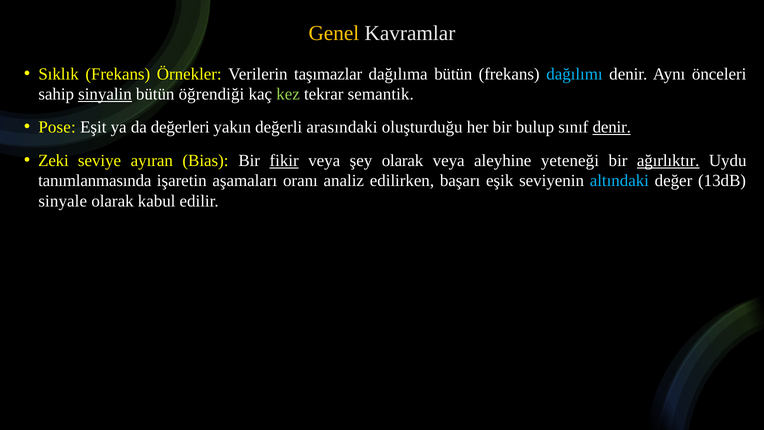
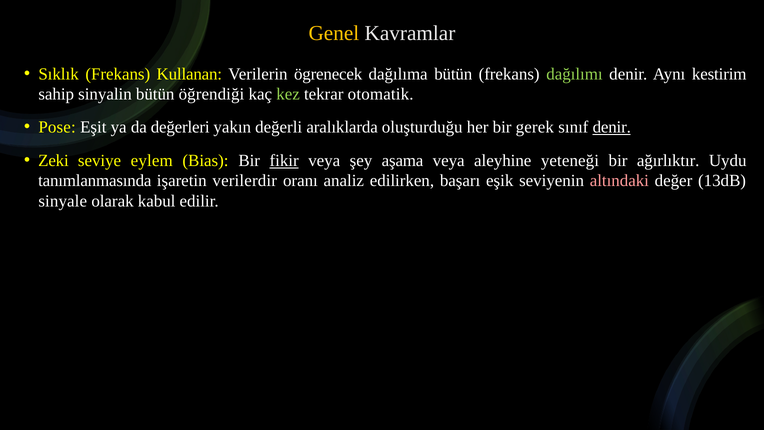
Örnekler: Örnekler -> Kullanan
taşımazlar: taşımazlar -> ögrenecek
dağılımı colour: light blue -> light green
önceleri: önceleri -> kestirim
sinyalin underline: present -> none
semantik: semantik -> otomatik
arasındaki: arasındaki -> aralıklarda
bulup: bulup -> gerek
ayıran: ayıran -> eylem
şey olarak: olarak -> aşama
ağırlıktır underline: present -> none
aşamaları: aşamaları -> verilerdir
altındaki colour: light blue -> pink
